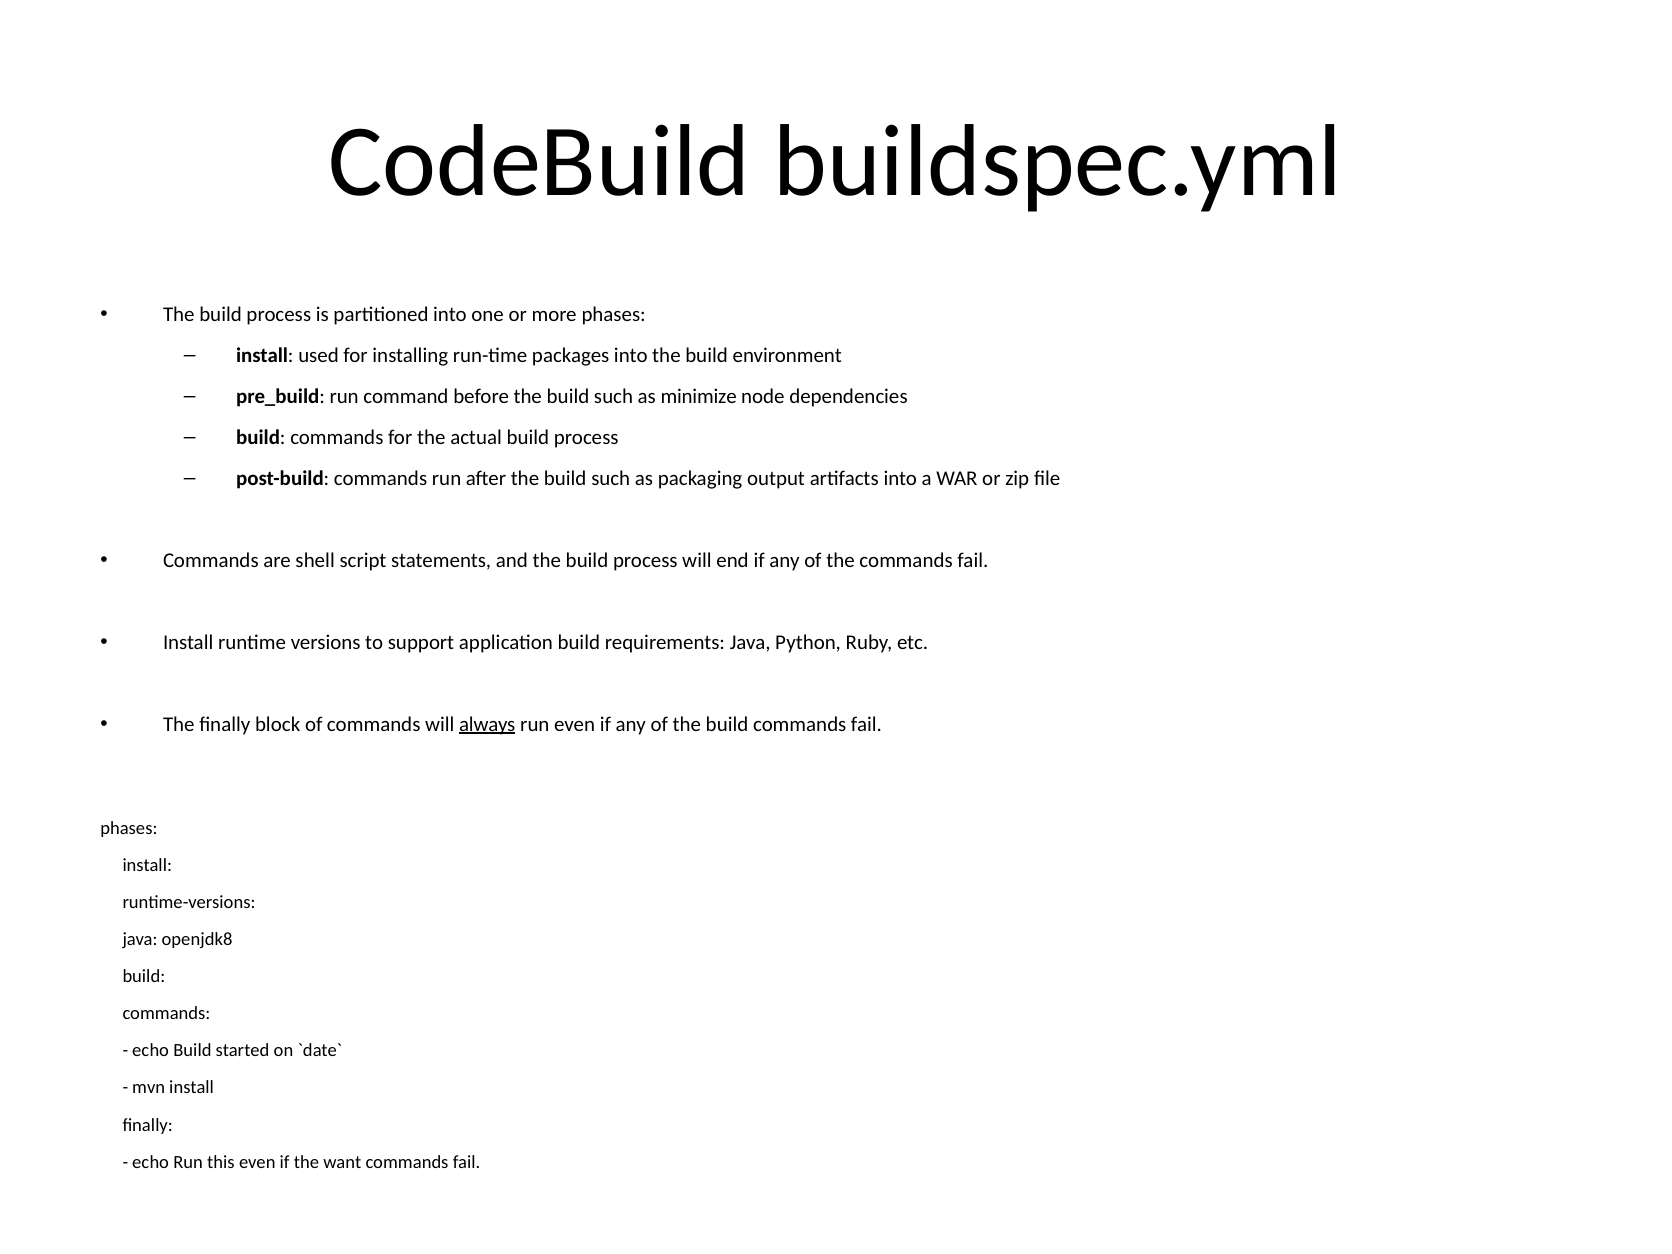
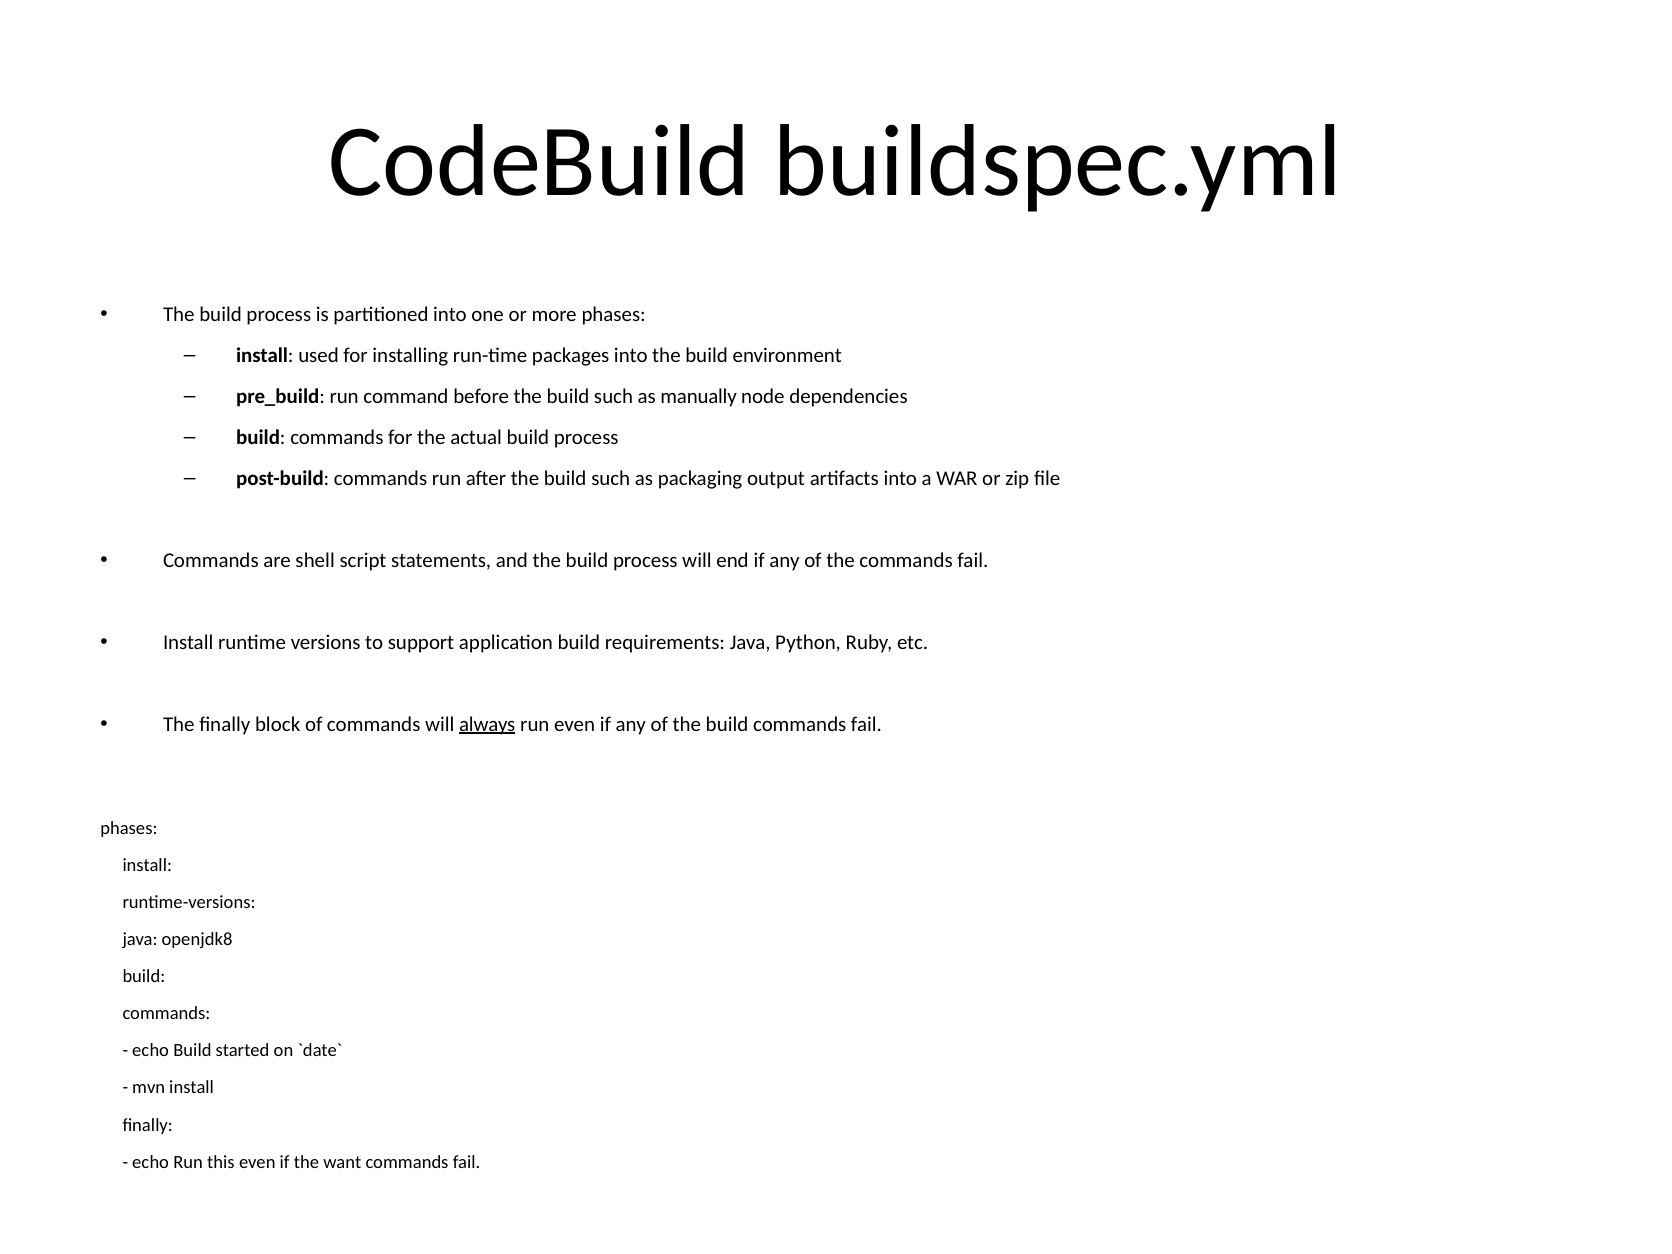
minimize: minimize -> manually
